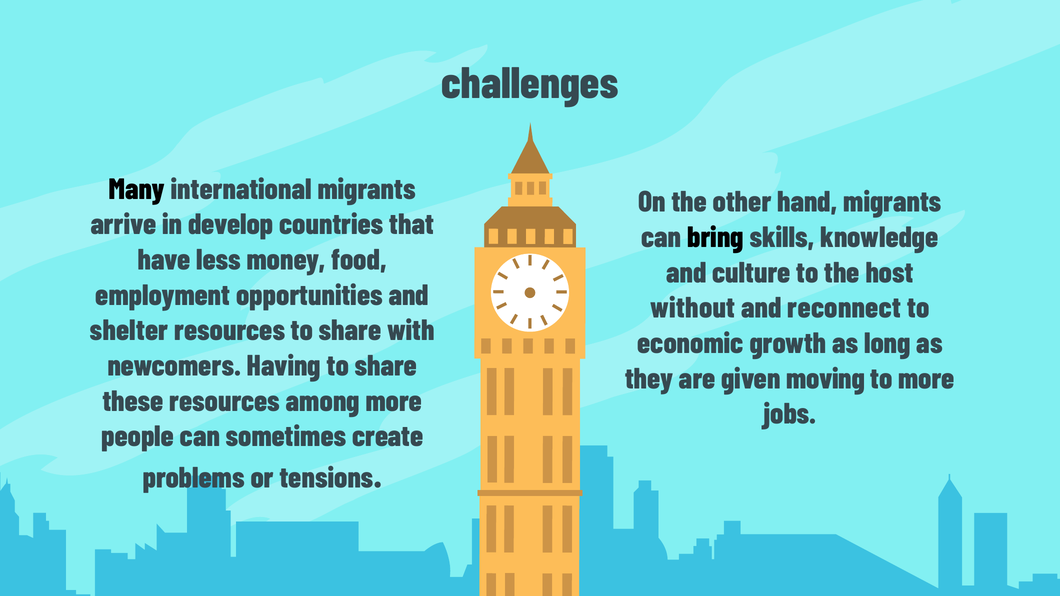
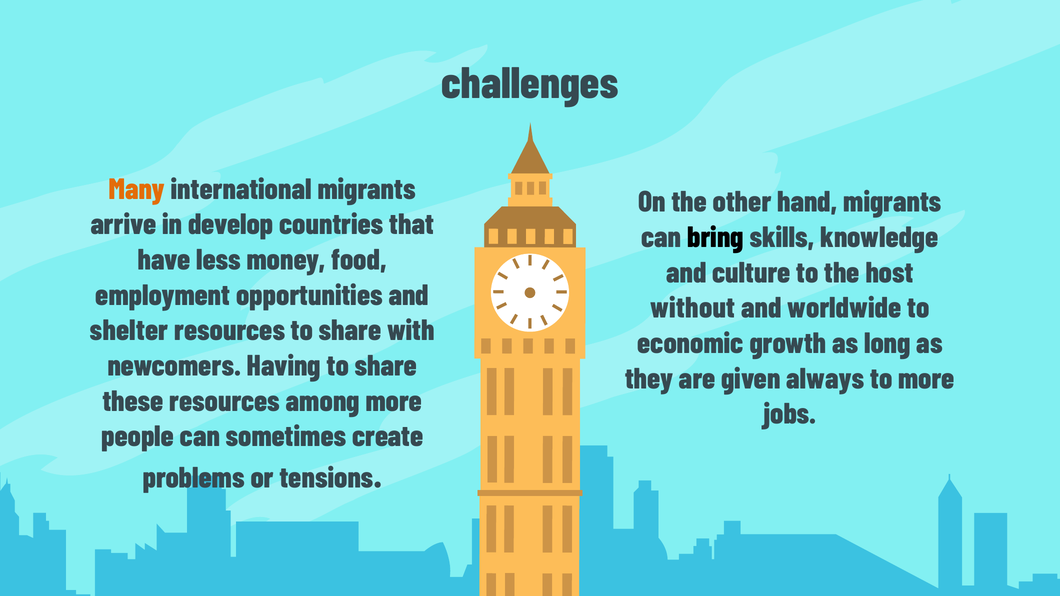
Many colour: black -> orange
reconnect: reconnect -> worldwide
moving: moving -> always
